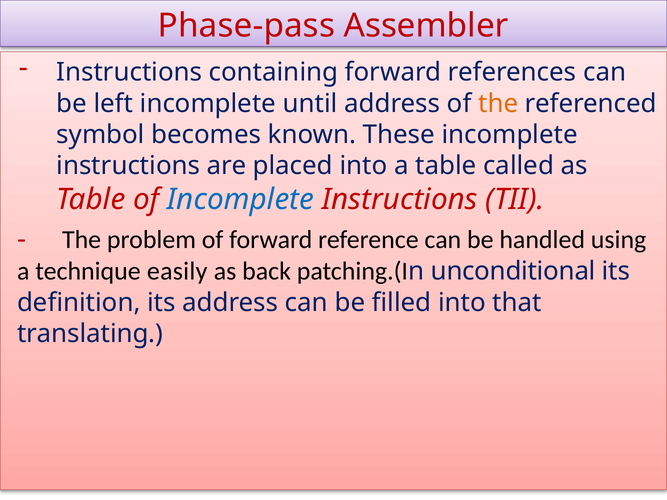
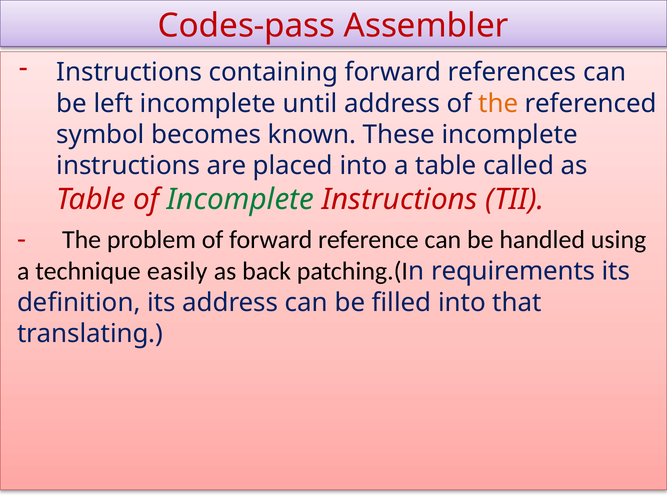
Phase-pass: Phase-pass -> Codes-pass
Incomplete at (240, 199) colour: blue -> green
unconditional: unconditional -> requirements
